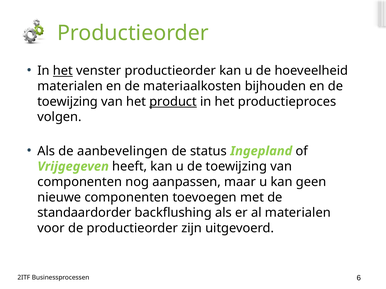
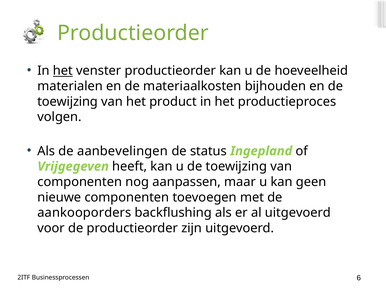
product underline: present -> none
standaardorder: standaardorder -> aankooporders
al materialen: materialen -> uitgevoerd
